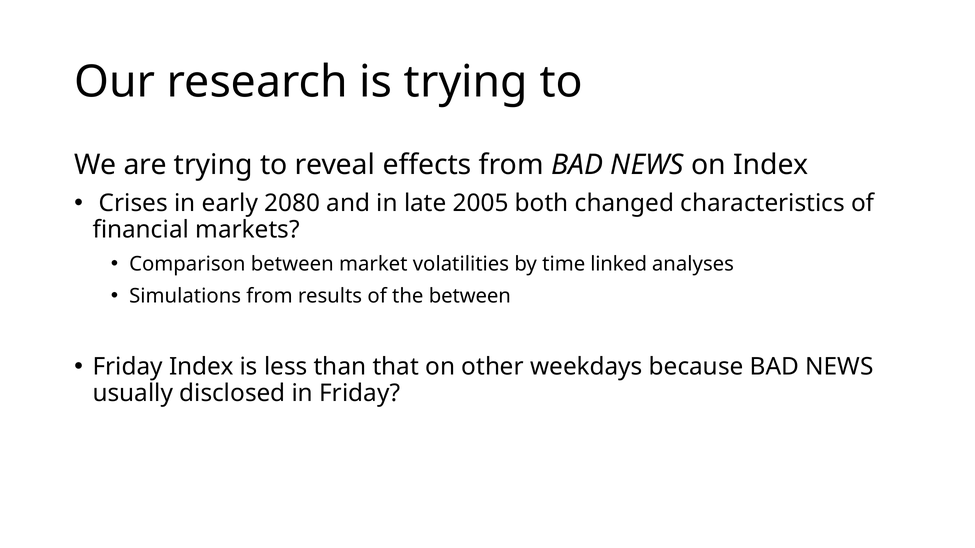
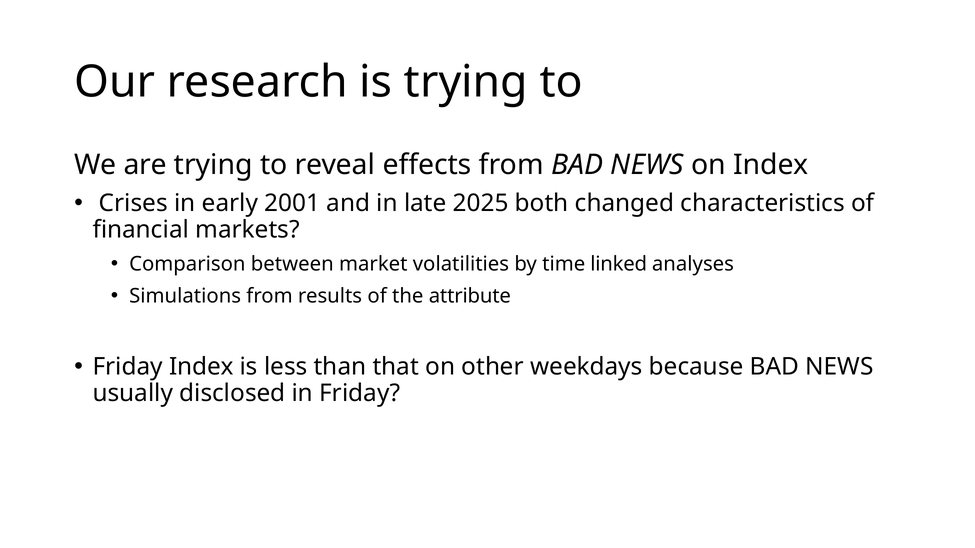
2080: 2080 -> 2001
2005: 2005 -> 2025
the between: between -> attribute
